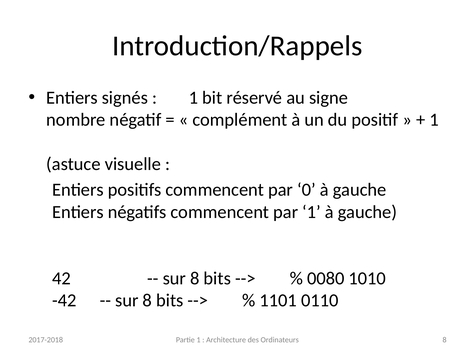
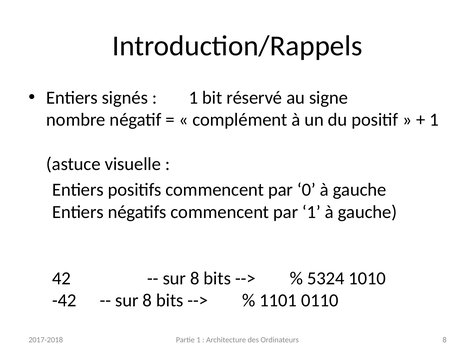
0080: 0080 -> 5324
